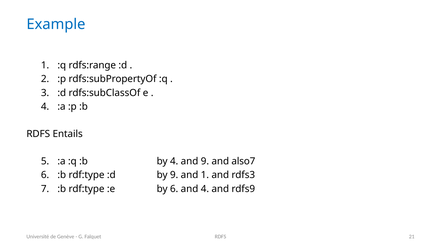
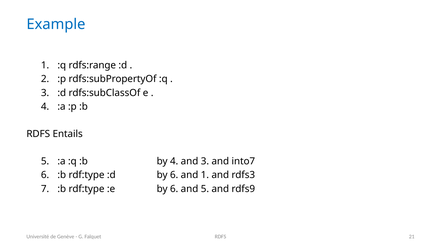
and 9: 9 -> 3
also7: also7 -> into7
:d by 9: 9 -> 6
and 4: 4 -> 5
